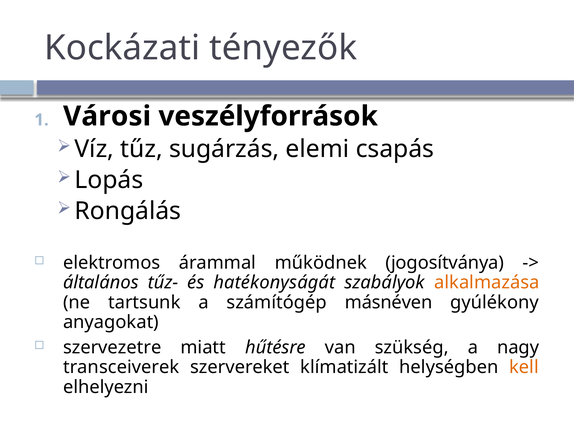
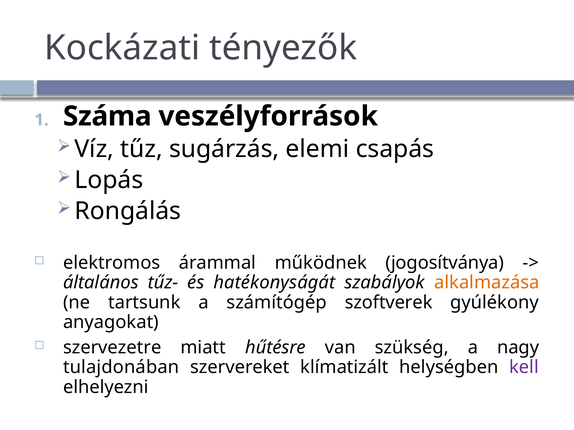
Városi: Városi -> Száma
másnéven: másnéven -> szoftverek
transceiverek: transceiverek -> tulajdonában
kell colour: orange -> purple
